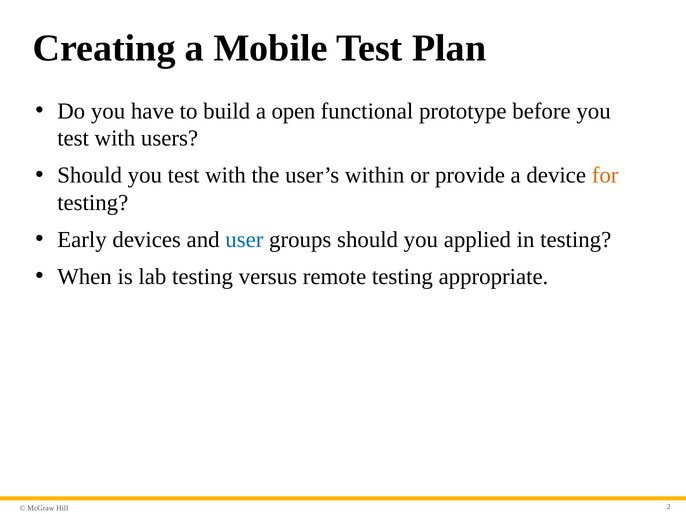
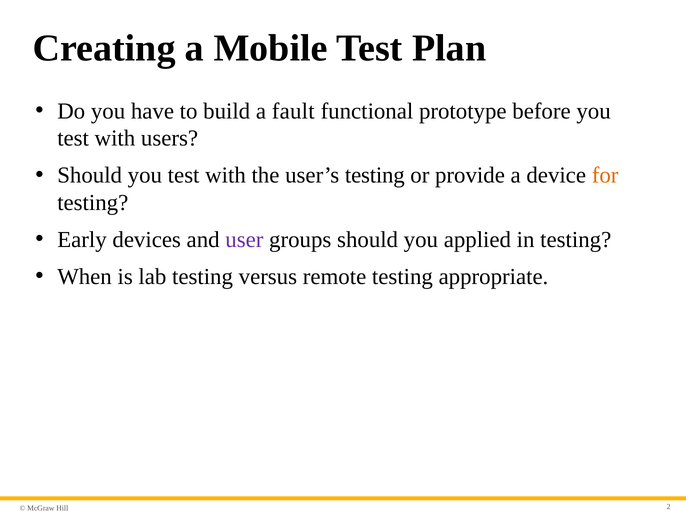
open: open -> fault
user’s within: within -> testing
user colour: blue -> purple
